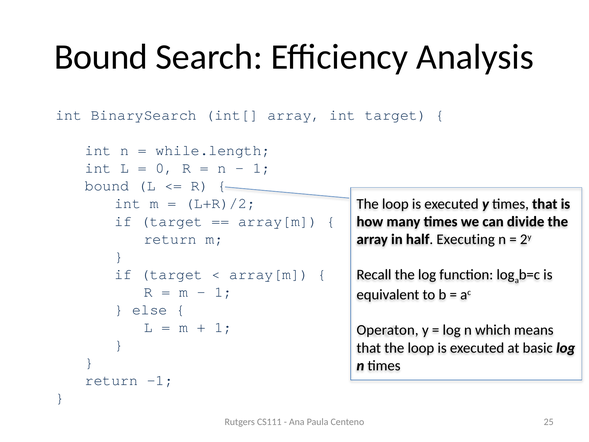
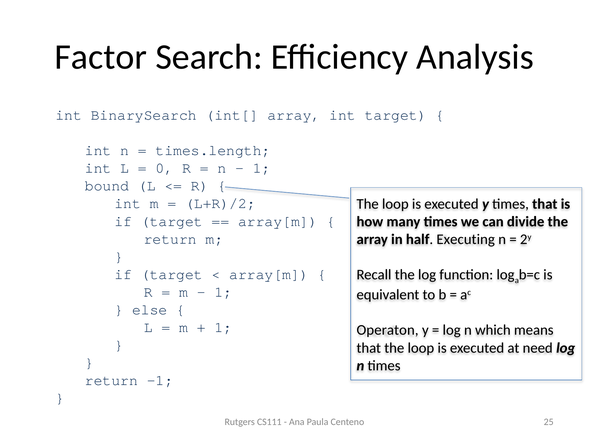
Bound at (101, 57): Bound -> Factor
while.length: while.length -> times.length
basic: basic -> need
